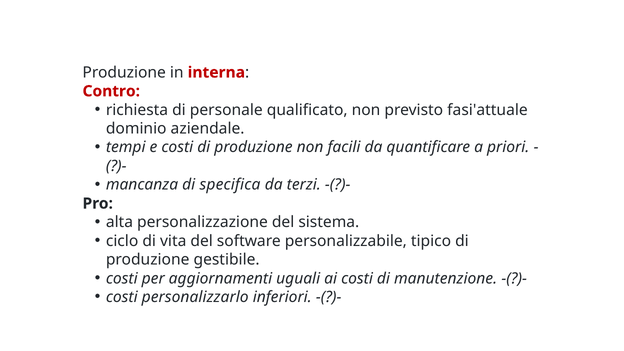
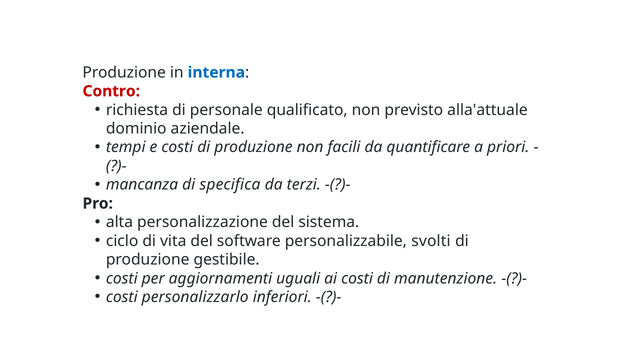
interna colour: red -> blue
fasi'attuale: fasi'attuale -> alla'attuale
tipico: tipico -> svolti
